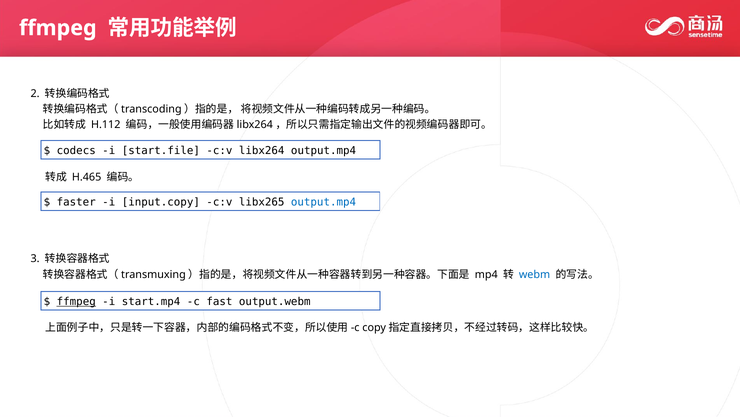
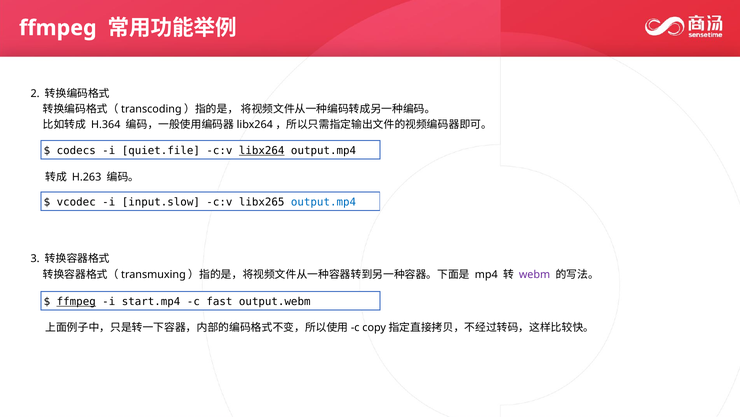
H.112: H.112 -> H.364
start.file: start.file -> quiet.file
libx264 underline: none -> present
H.465: H.465 -> H.263
faster: faster -> vcodec
input.copy: input.copy -> input.slow
webm colour: blue -> purple
